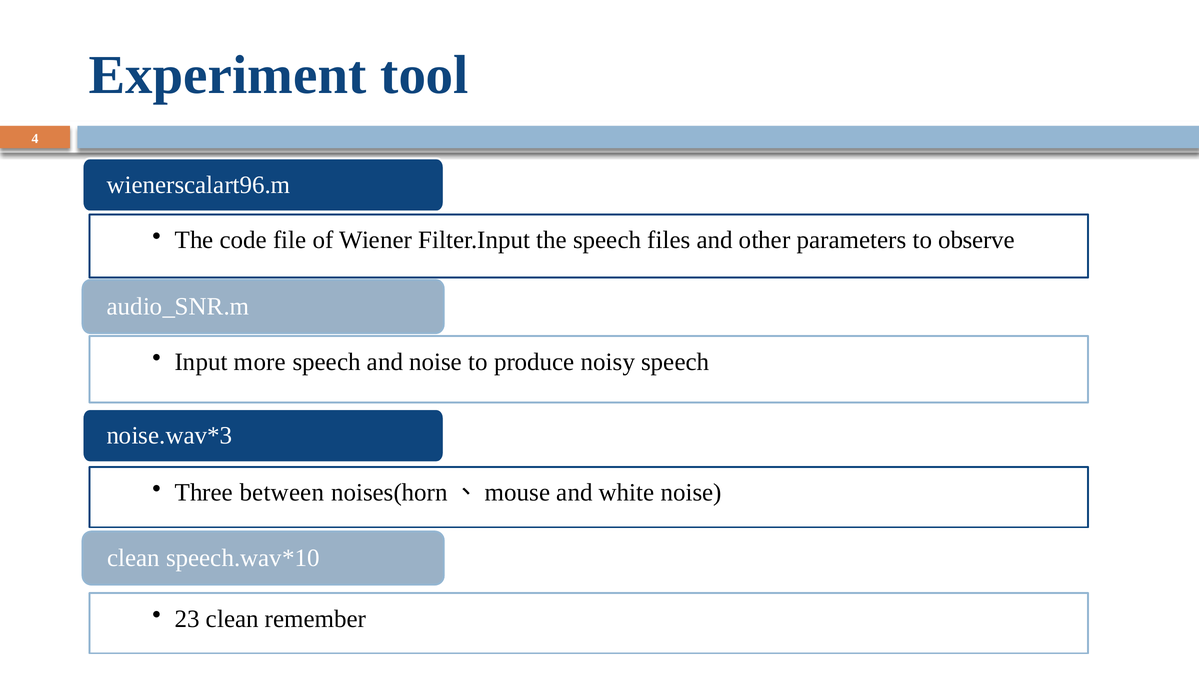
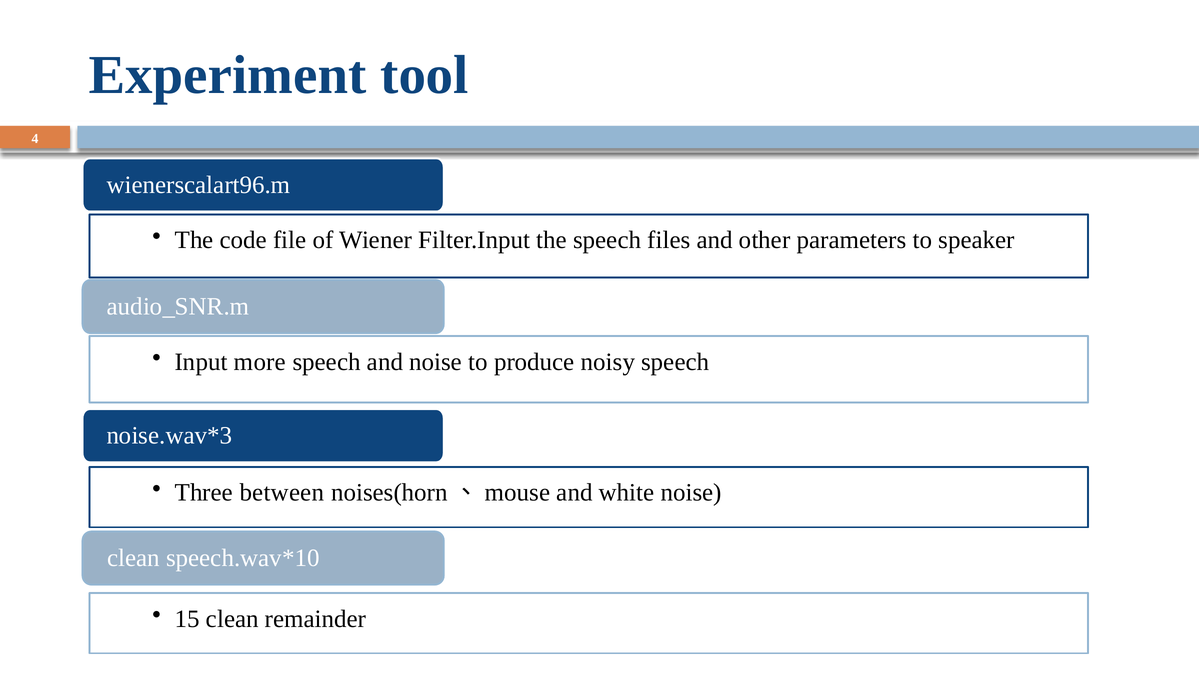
observe: observe -> speaker
23: 23 -> 15
remember: remember -> remainder
